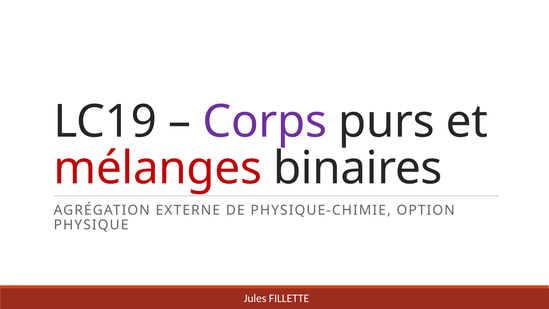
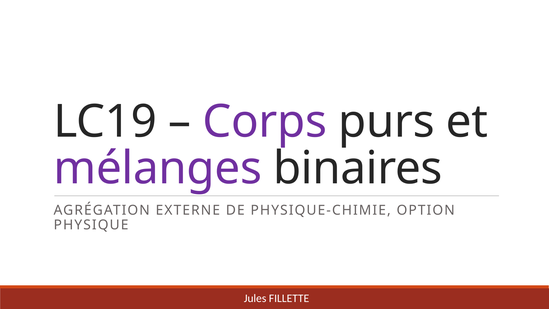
mélanges colour: red -> purple
